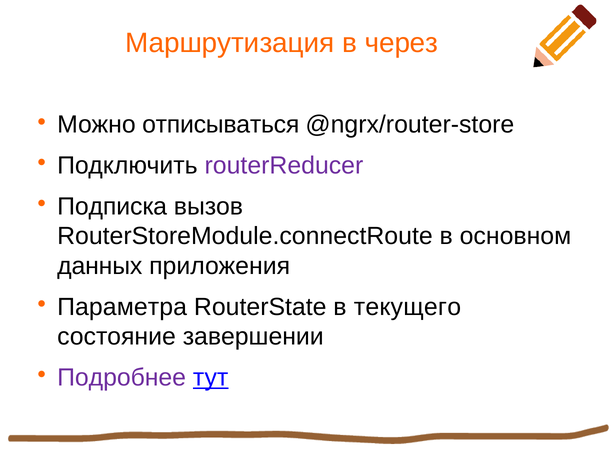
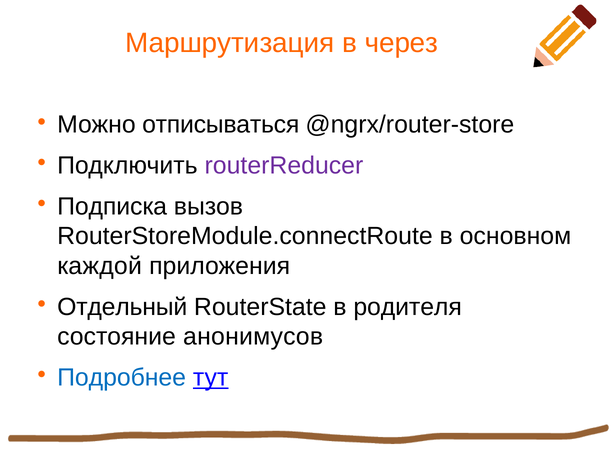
данных: данных -> каждой
Параметра: Параметра -> Отдельный
текущего: текущего -> родителя
завершении: завершении -> анонимусов
Подробнее colour: purple -> blue
